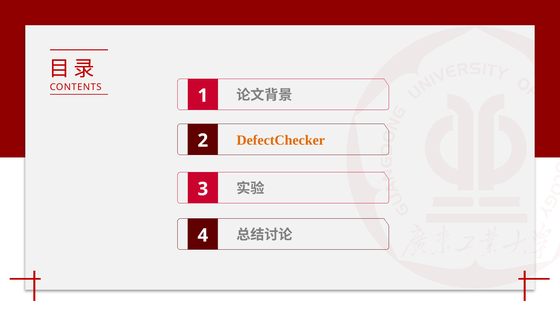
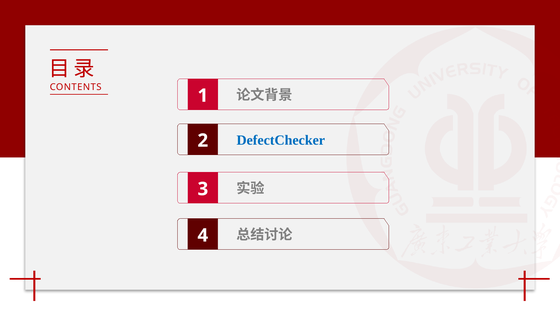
DefectChecker colour: orange -> blue
